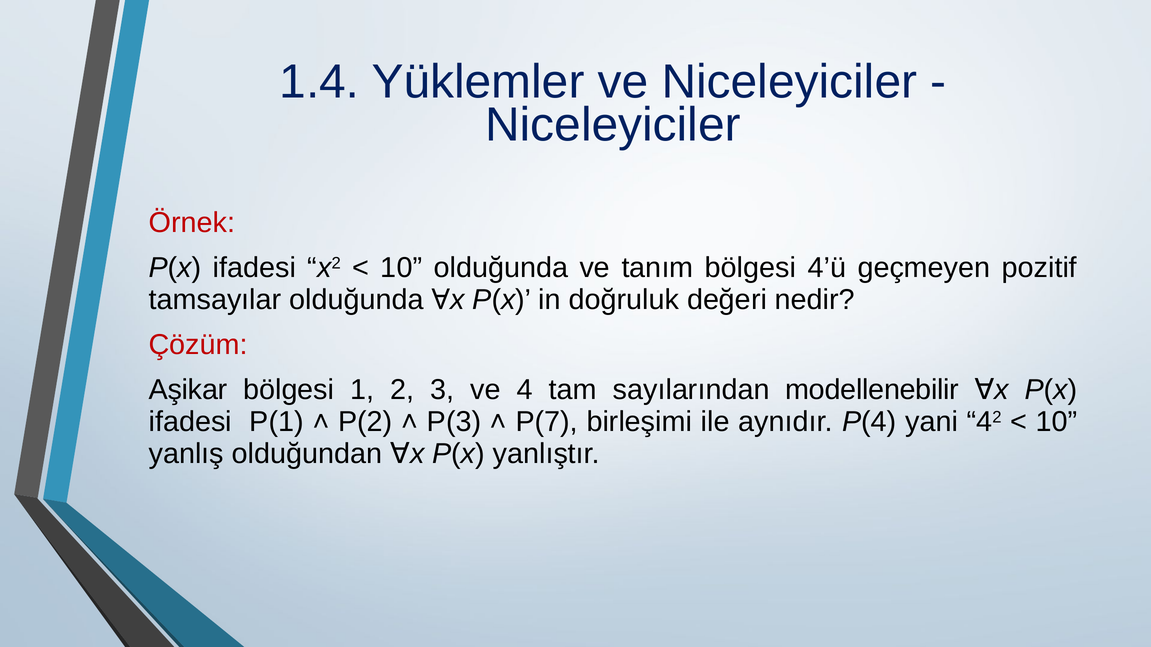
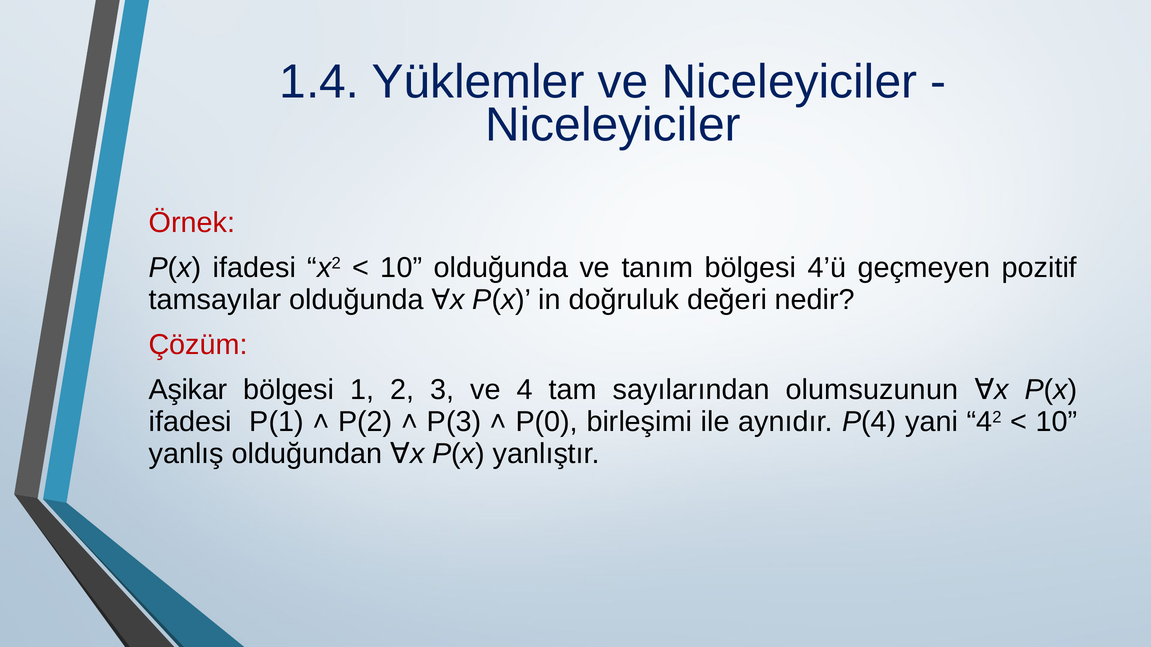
modellenebilir: modellenebilir -> olumsuzunun
P(7: P(7 -> P(0
